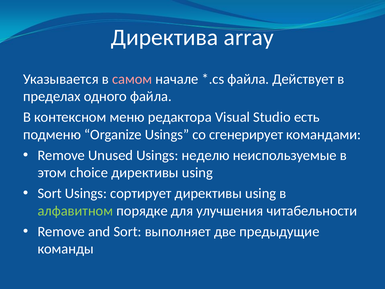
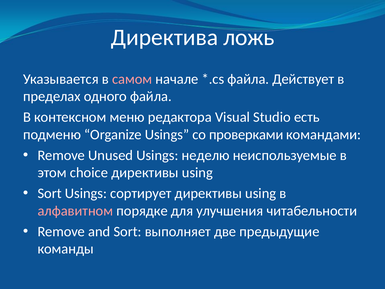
array: array -> ложь
сгенерирует: сгенерирует -> проверками
алфавитном colour: light green -> pink
